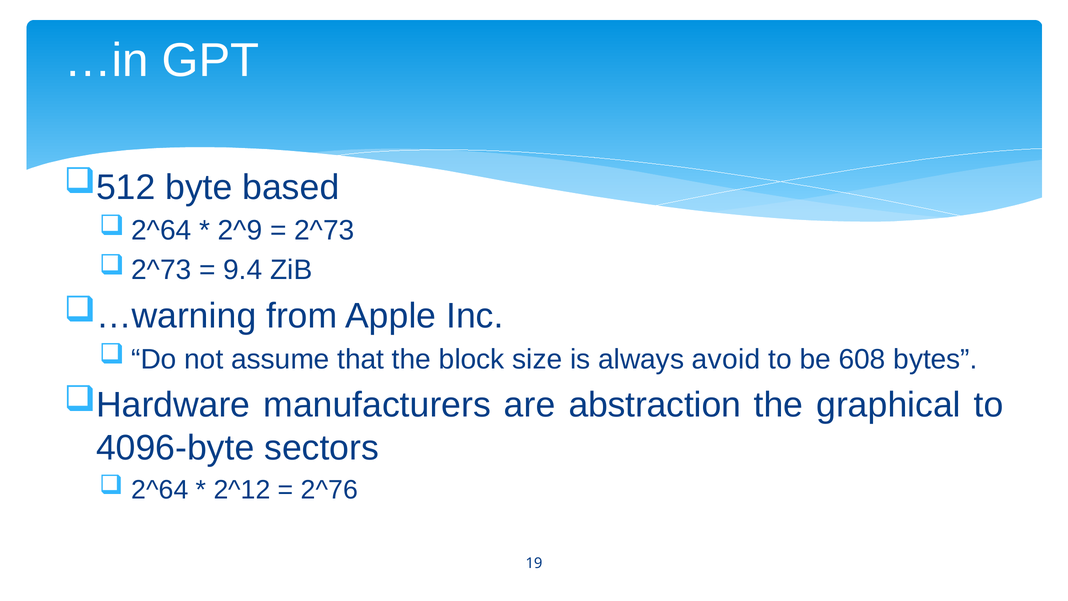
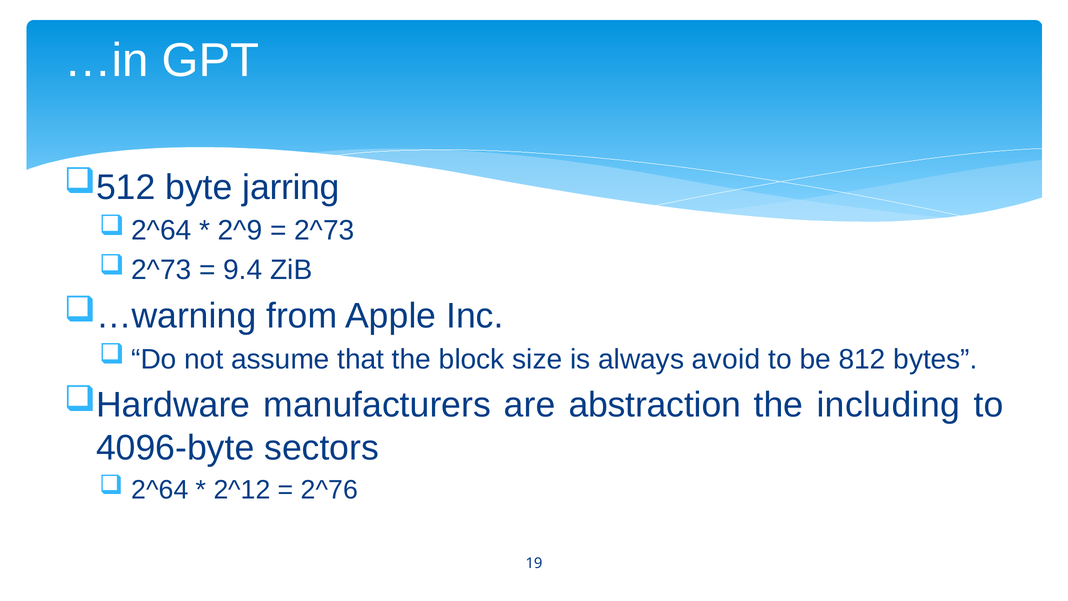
based: based -> jarring
608: 608 -> 812
graphical: graphical -> including
